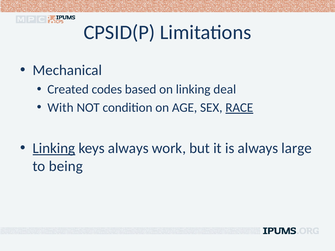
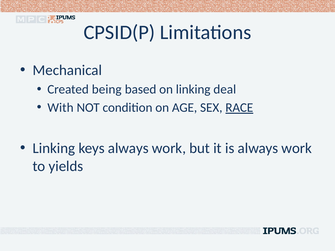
codes: codes -> being
Linking at (54, 148) underline: present -> none
is always large: large -> work
being: being -> yields
